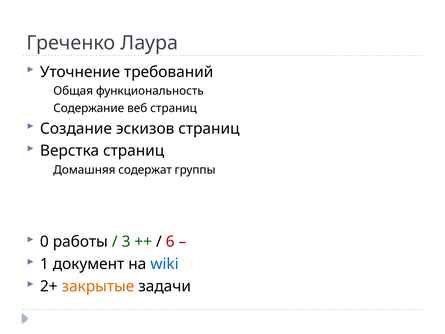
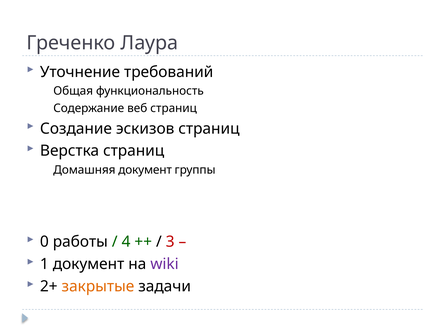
Домашняя содержат: содержат -> документ
3: 3 -> 4
6: 6 -> 3
wiki colour: blue -> purple
